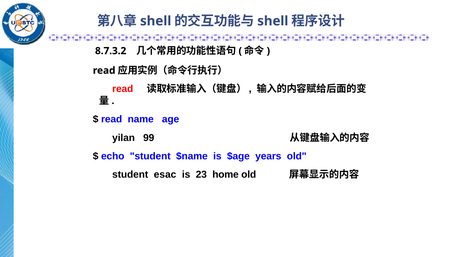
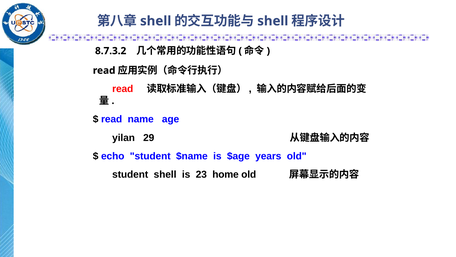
99: 99 -> 29
student esac: esac -> shell
